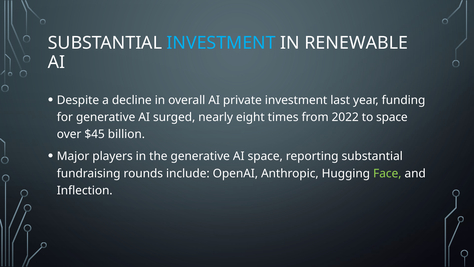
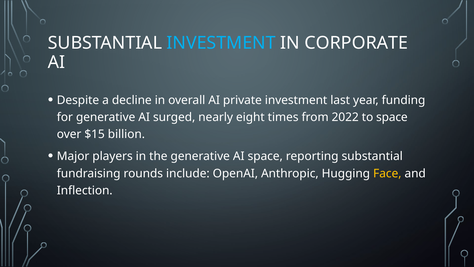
RENEWABLE: RENEWABLE -> CORPORATE
$45: $45 -> $15
Face colour: light green -> yellow
